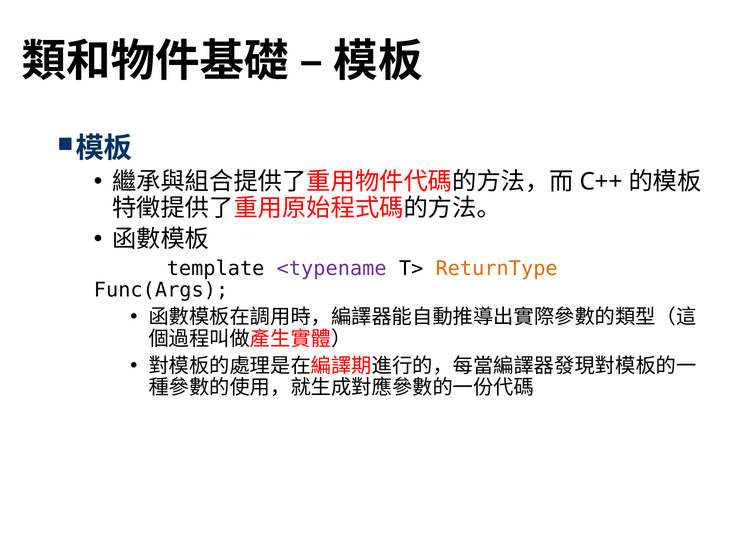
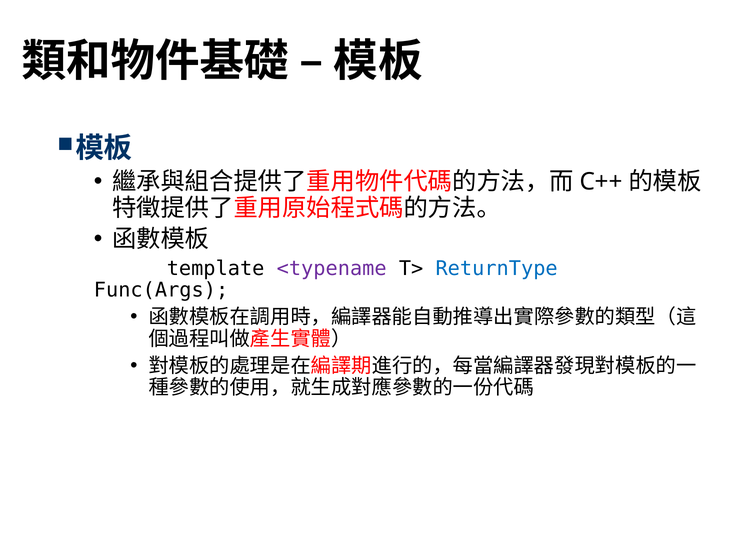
ReturnType colour: orange -> blue
